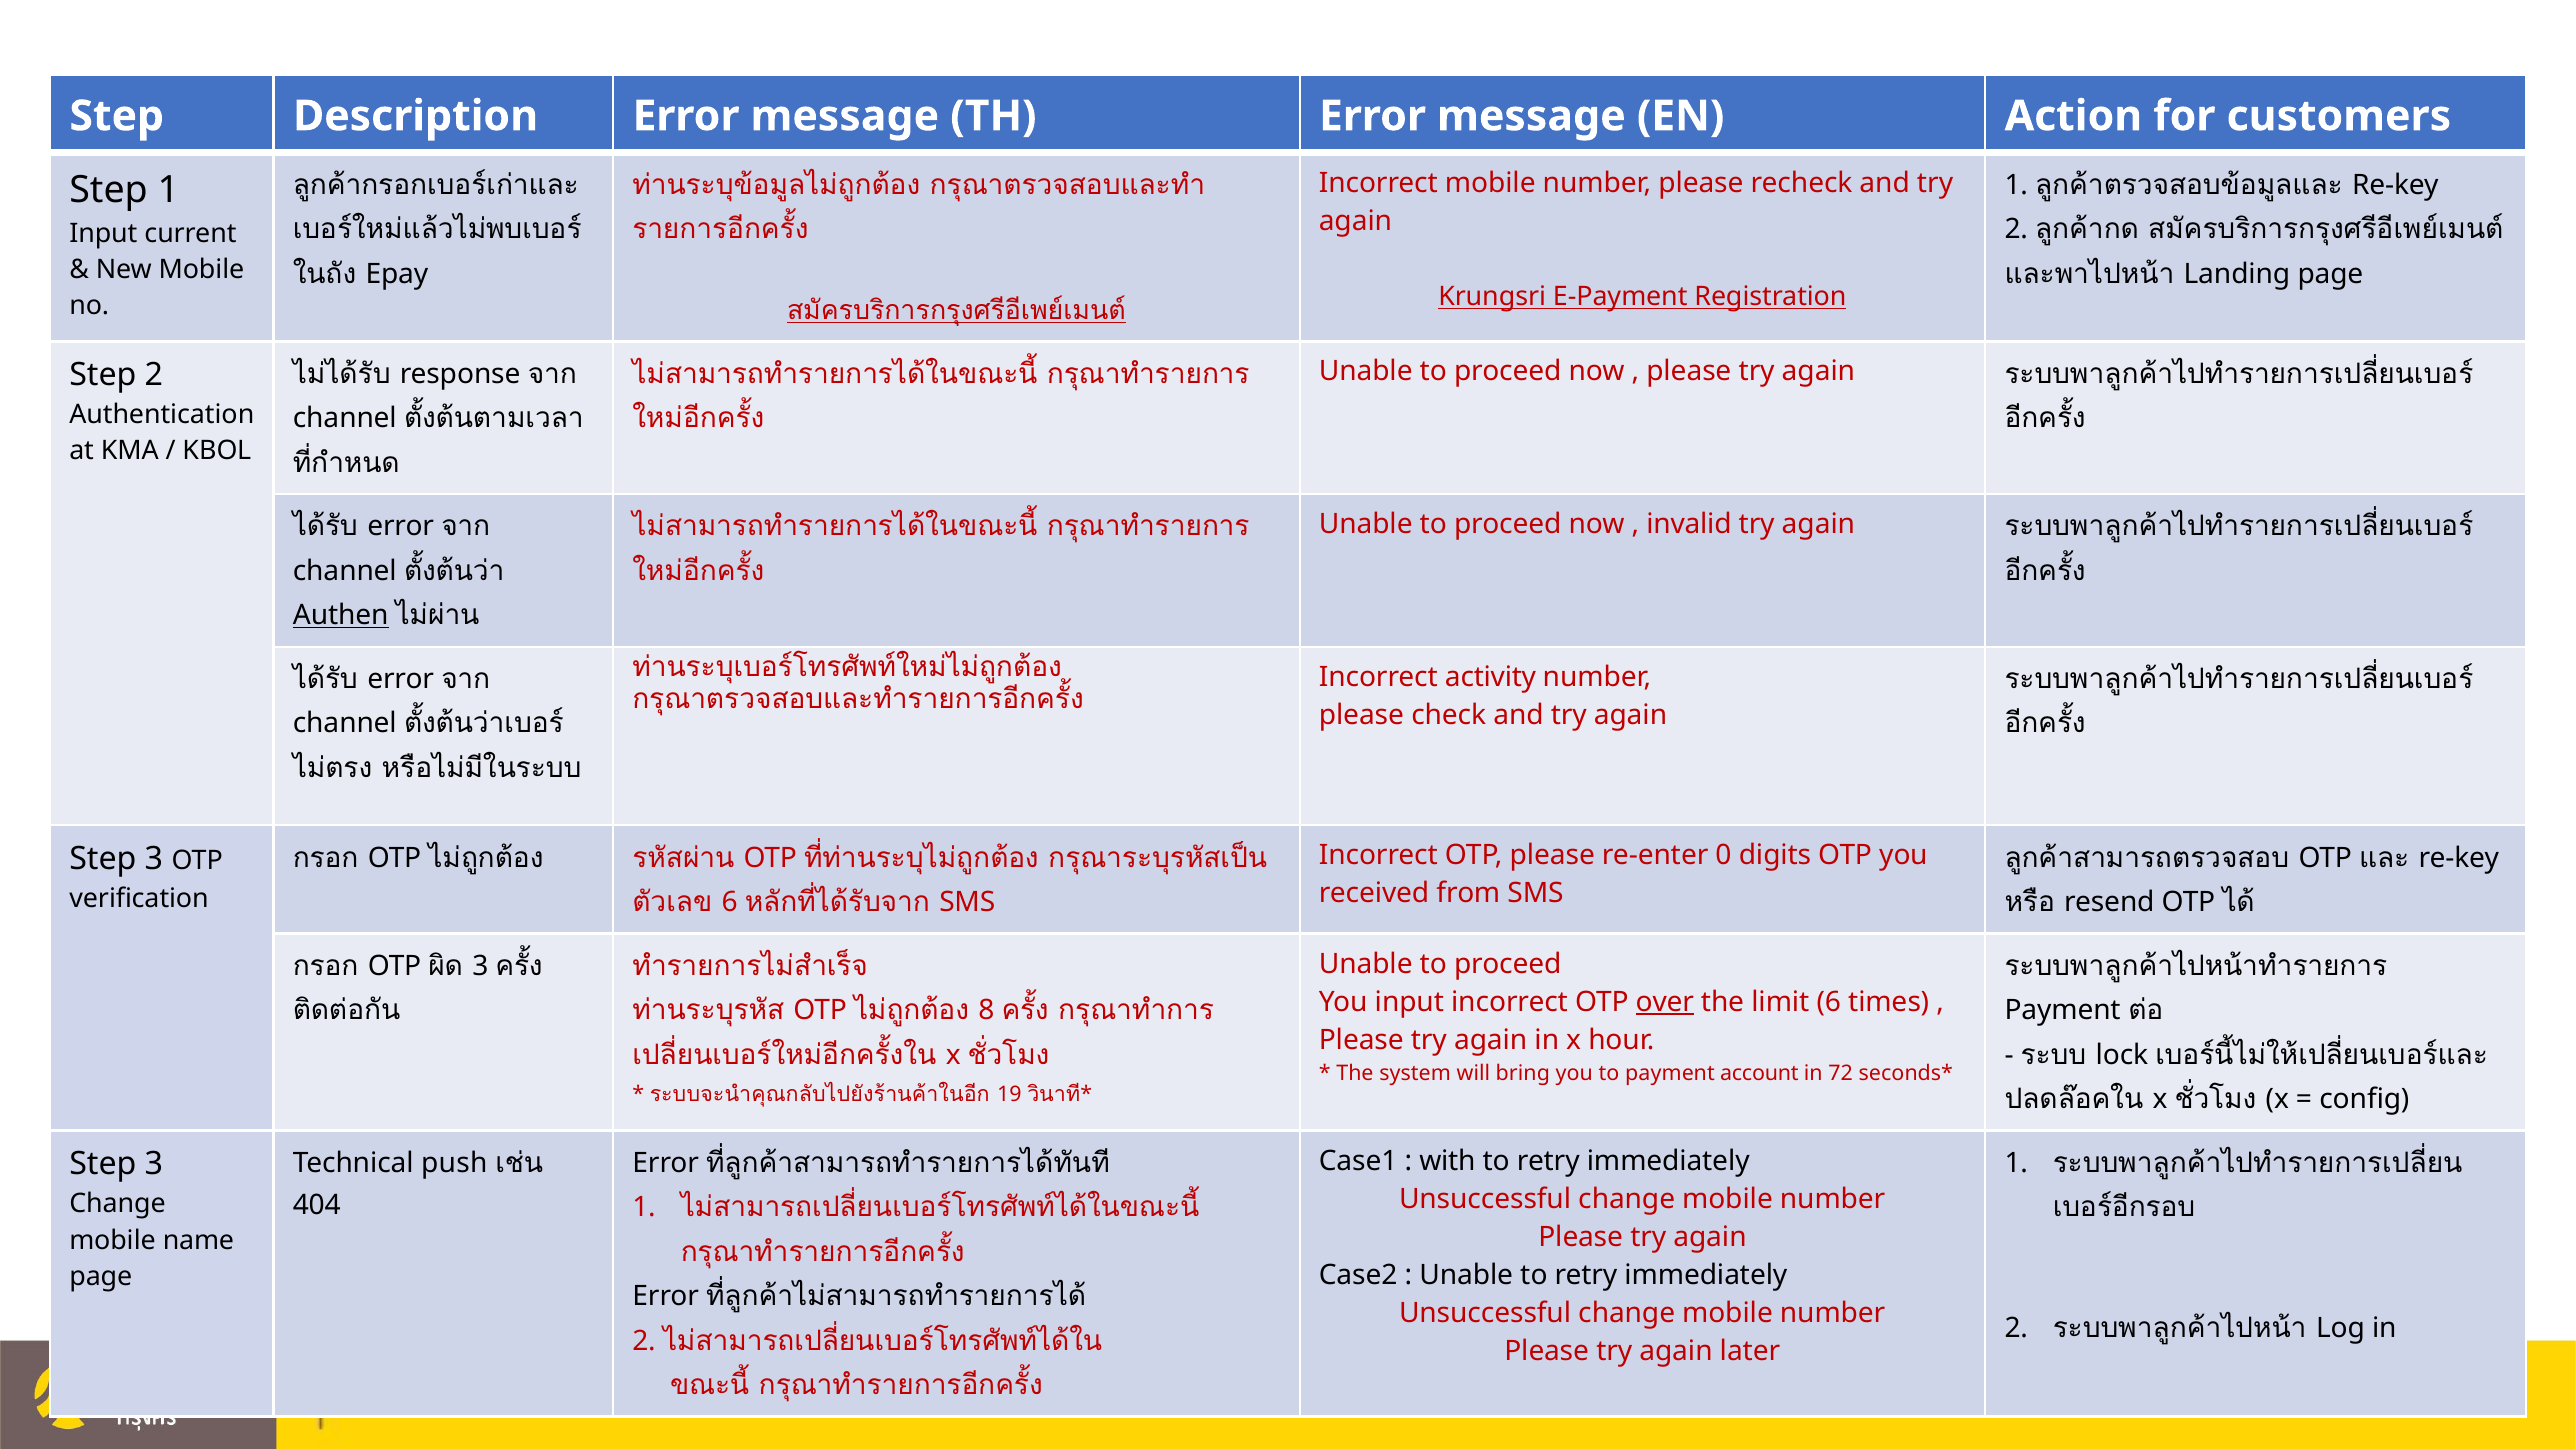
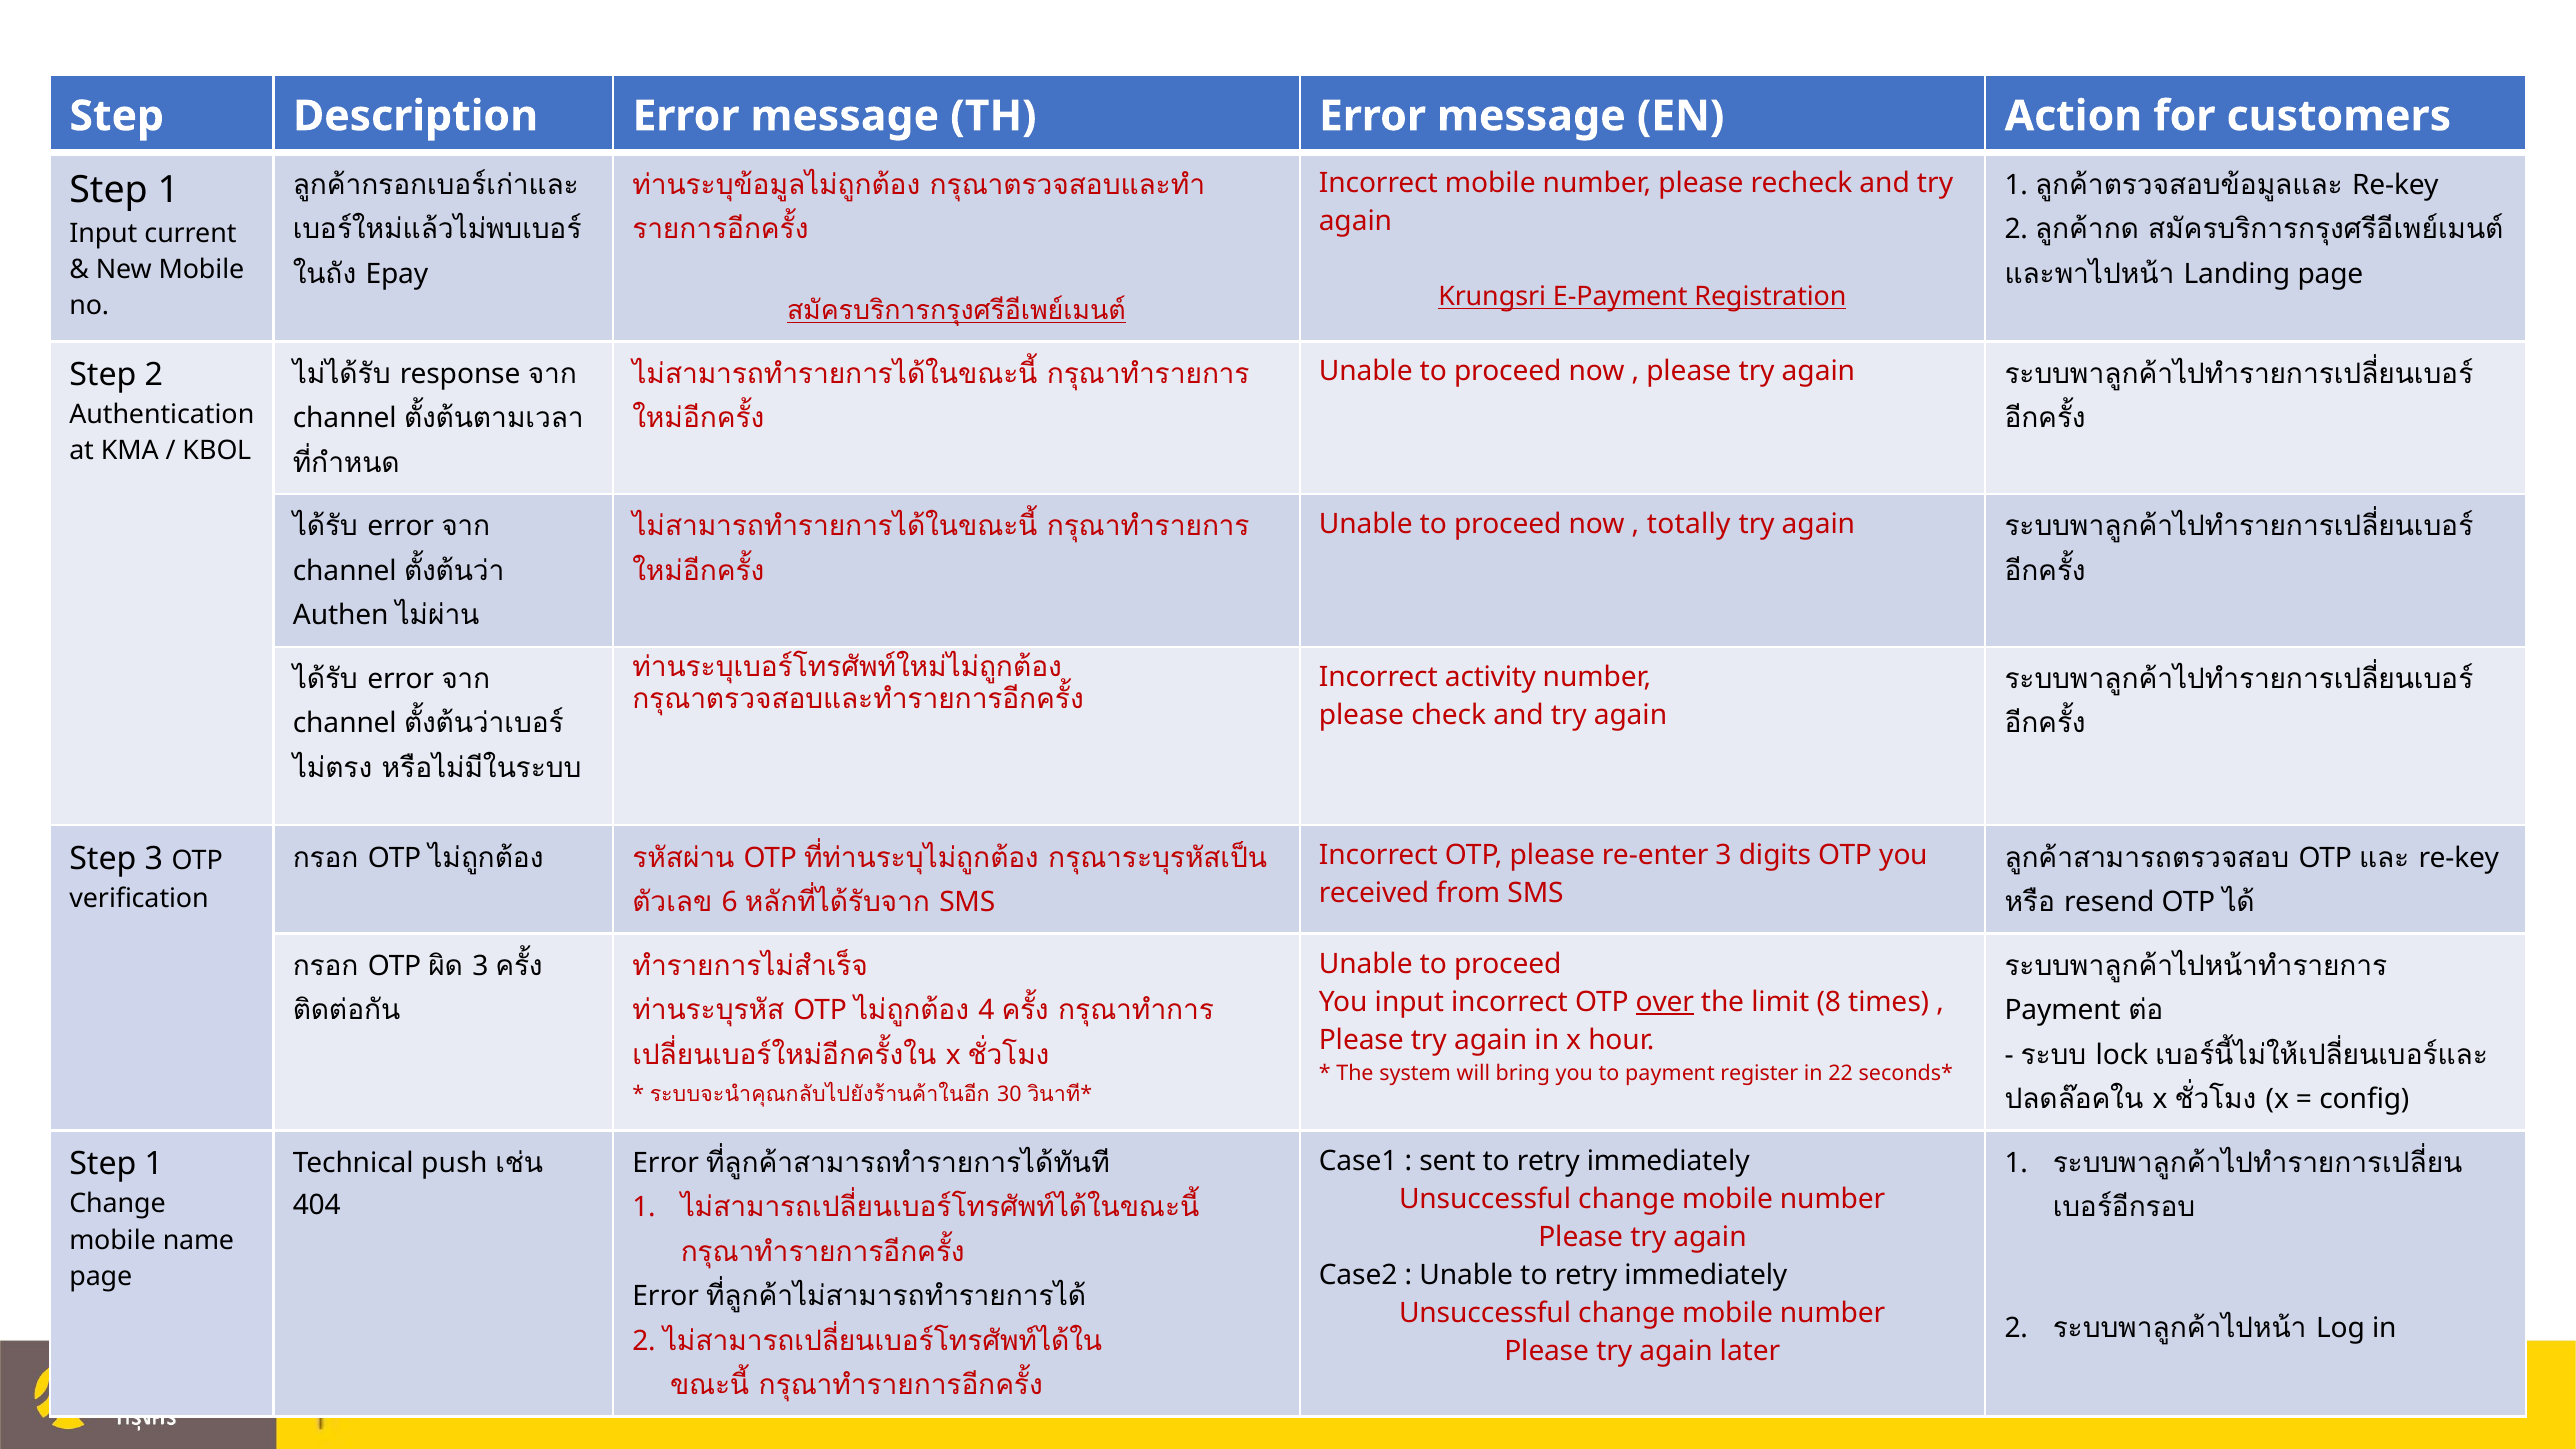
invalid: invalid -> totally
Authen underline: present -> none
re-enter 0: 0 -> 3
limit 6: 6 -> 8
8: 8 -> 4
account: account -> register
72: 72 -> 22
19: 19 -> 30
with: with -> sent
3 at (154, 1164): 3 -> 1
